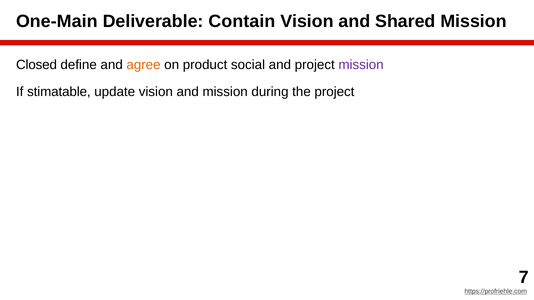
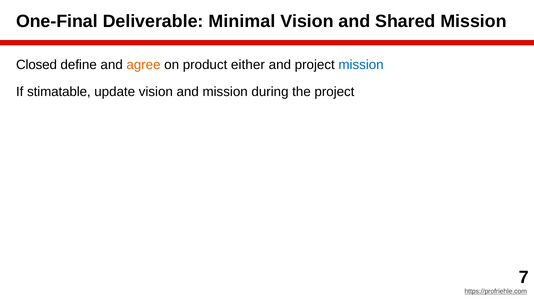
One-Main: One-Main -> One-Final
Contain: Contain -> Minimal
social: social -> either
mission at (361, 65) colour: purple -> blue
